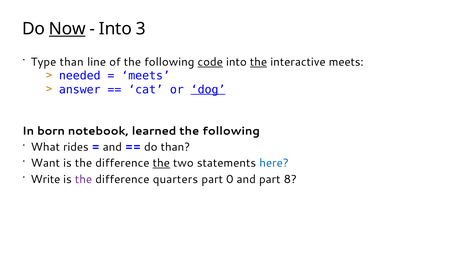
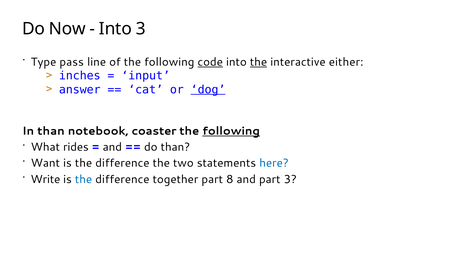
Now underline: present -> none
Type than: than -> pass
interactive meets: meets -> either
needed: needed -> inches
meets at (146, 76): meets -> input
In born: born -> than
learned: learned -> coaster
following at (231, 131) underline: none -> present
the at (161, 163) underline: present -> none
the at (84, 180) colour: purple -> blue
quarters: quarters -> together
0: 0 -> 8
part 8: 8 -> 3
